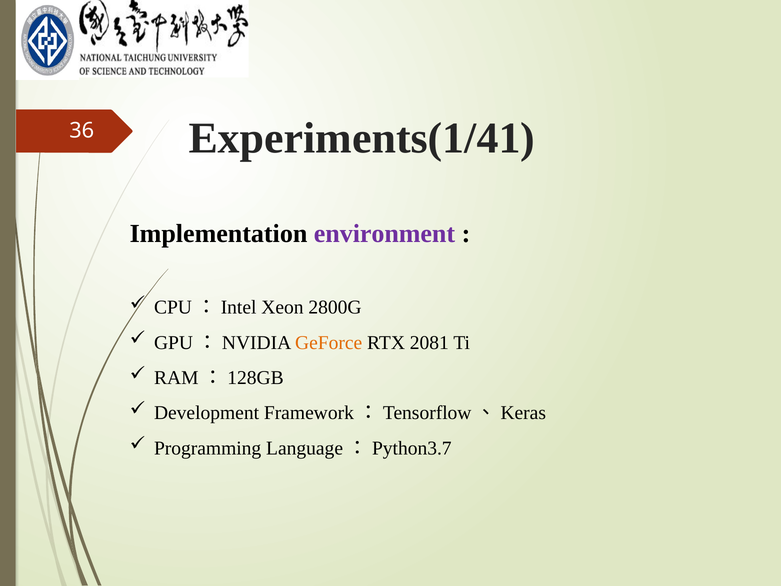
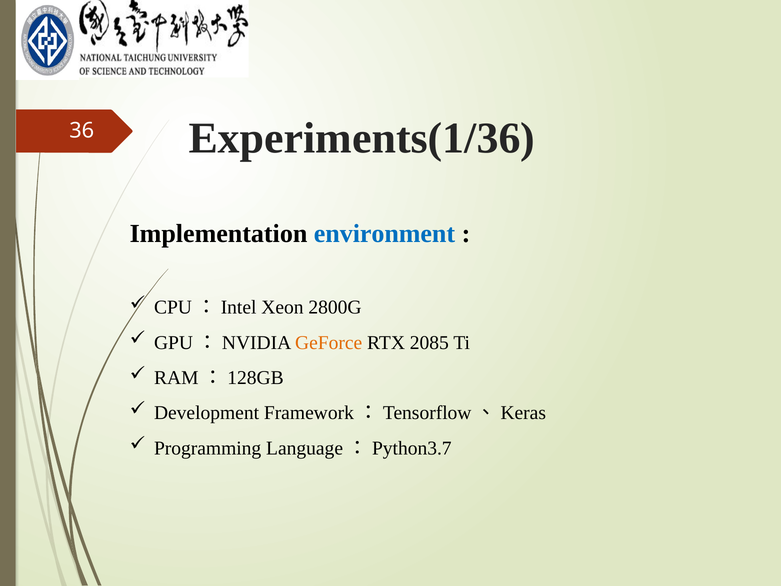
Experiments(1/41: Experiments(1/41 -> Experiments(1/36
environment colour: purple -> blue
2081: 2081 -> 2085
